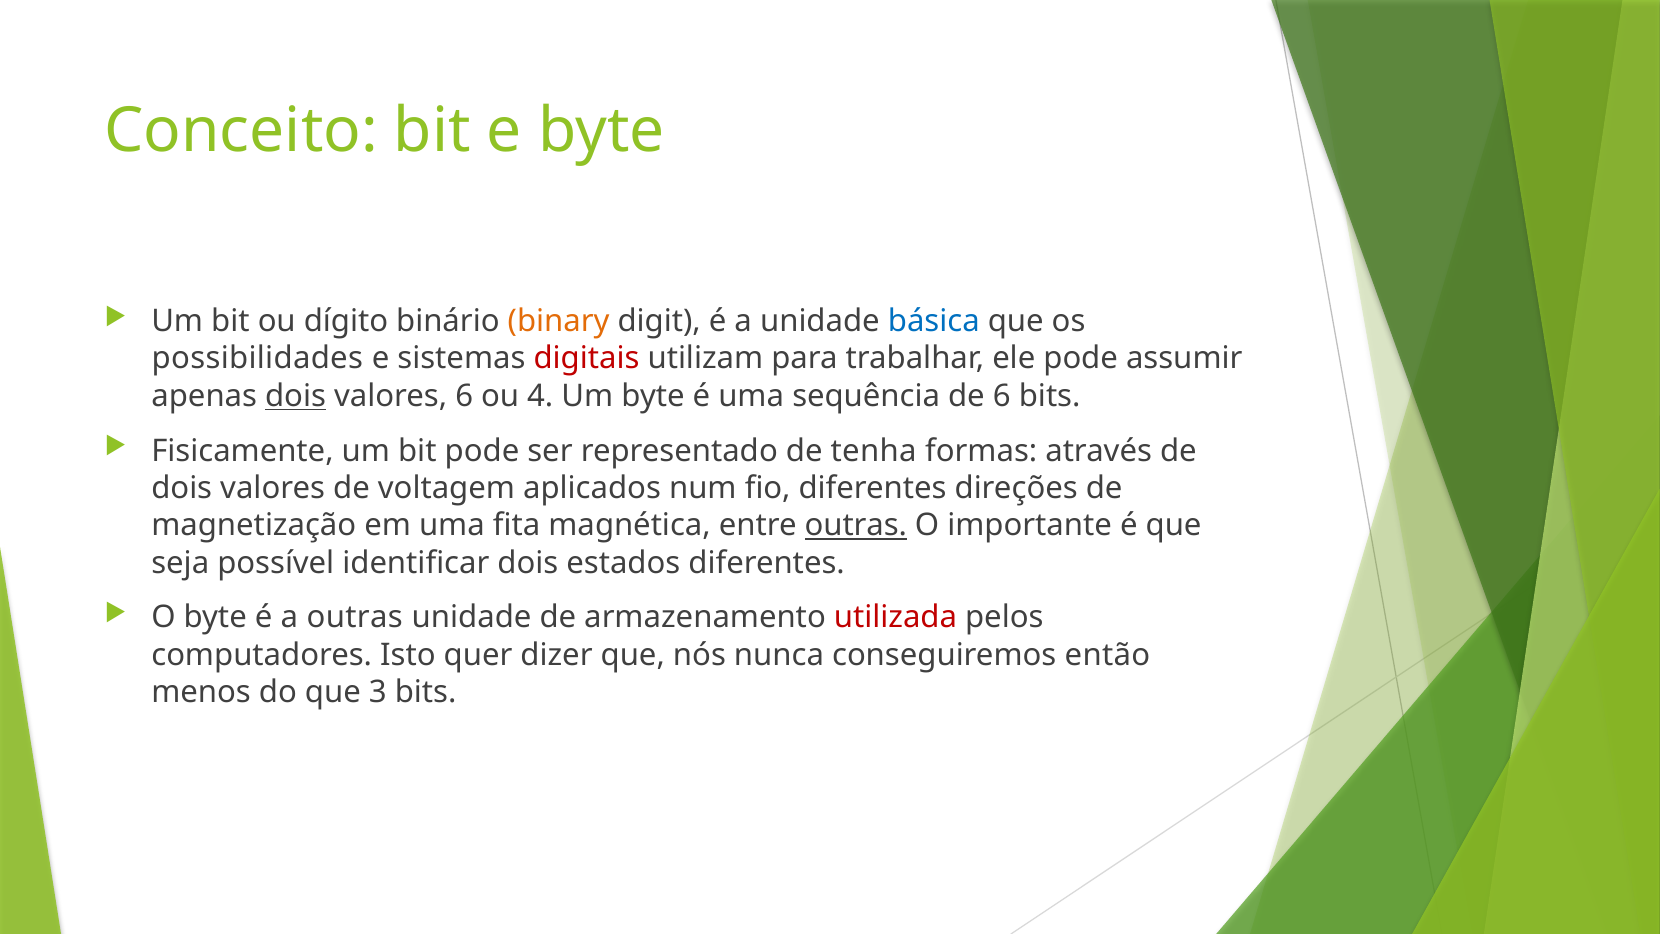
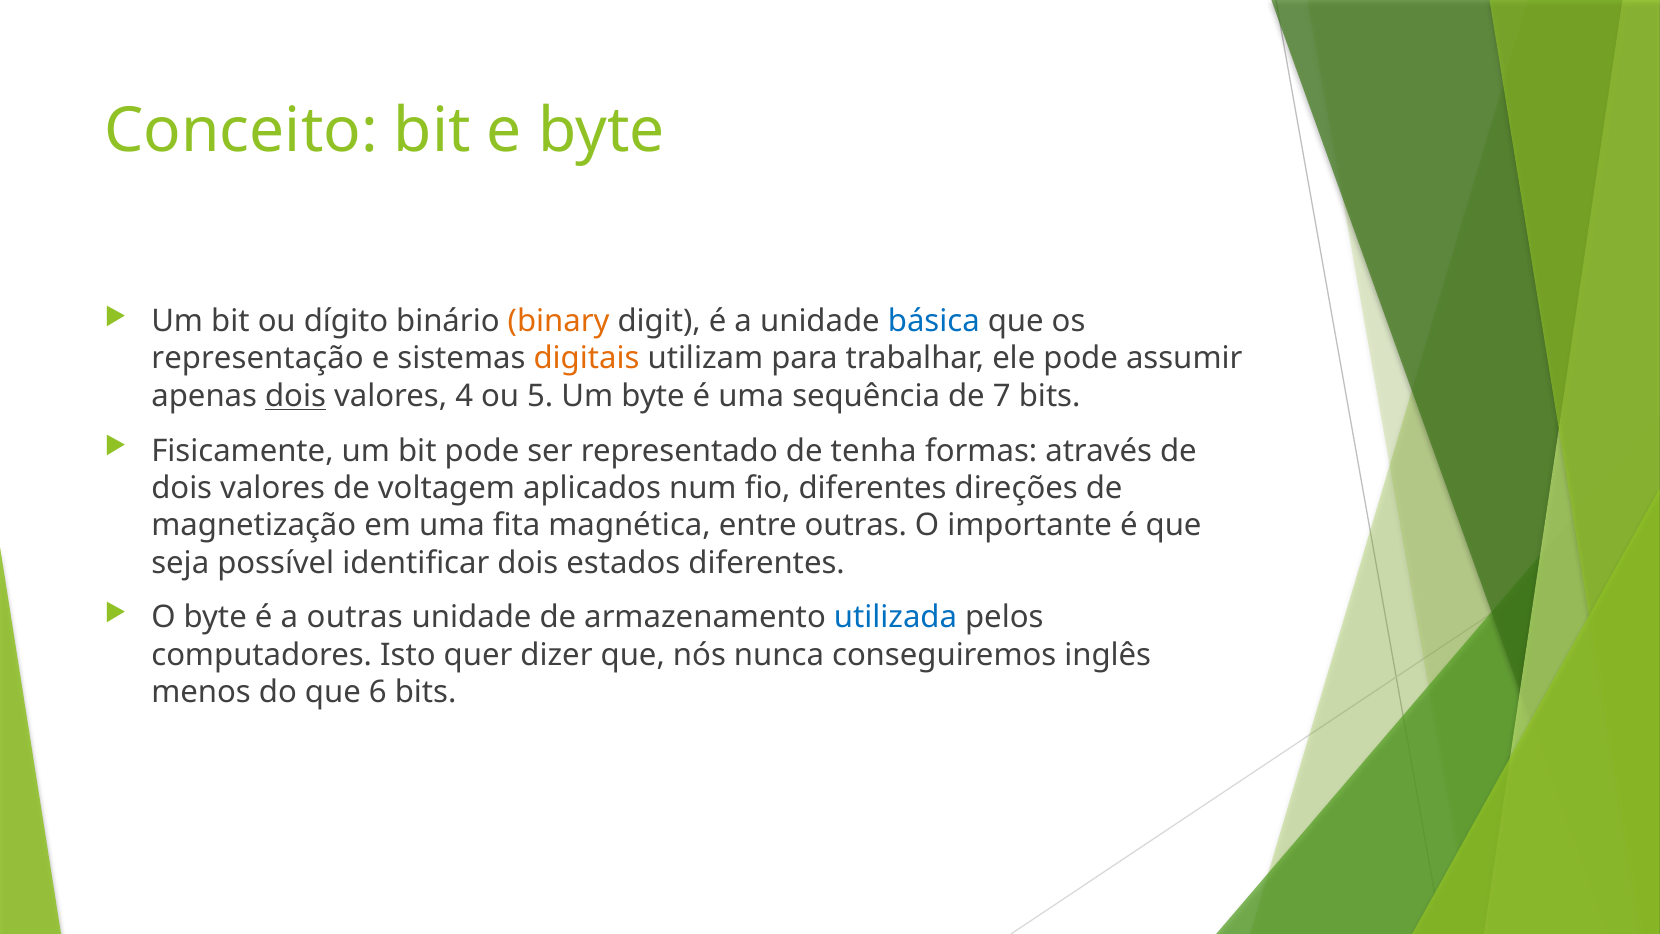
possibilidades: possibilidades -> representação
digitais colour: red -> orange
valores 6: 6 -> 4
4: 4 -> 5
de 6: 6 -> 7
outras at (856, 525) underline: present -> none
utilizada colour: red -> blue
então: então -> inglês
3: 3 -> 6
